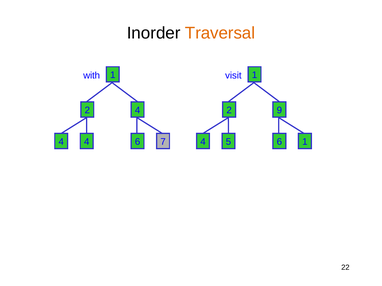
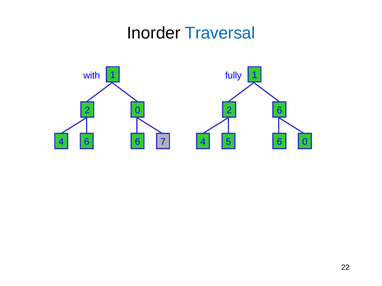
Traversal colour: orange -> blue
visit: visit -> fully
2 4: 4 -> 0
2 9: 9 -> 6
4 at (87, 142): 4 -> 6
5 1: 1 -> 0
